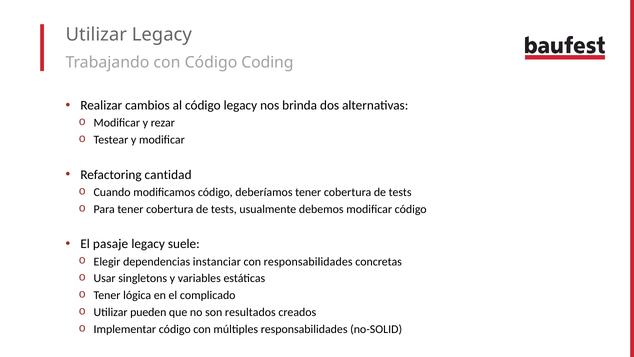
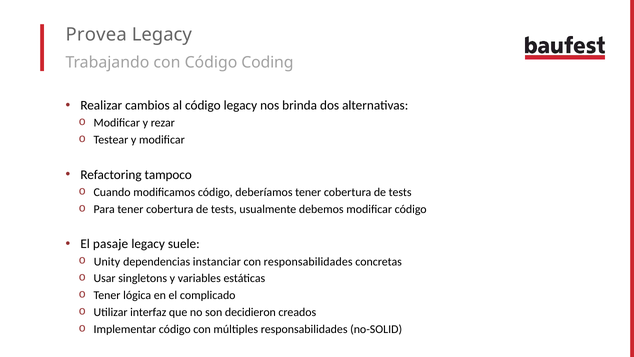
Utilizar at (96, 35): Utilizar -> Provea
cantidad: cantidad -> tampoco
Elegir: Elegir -> Unity
pueden: pueden -> interfaz
resultados: resultados -> decidieron
